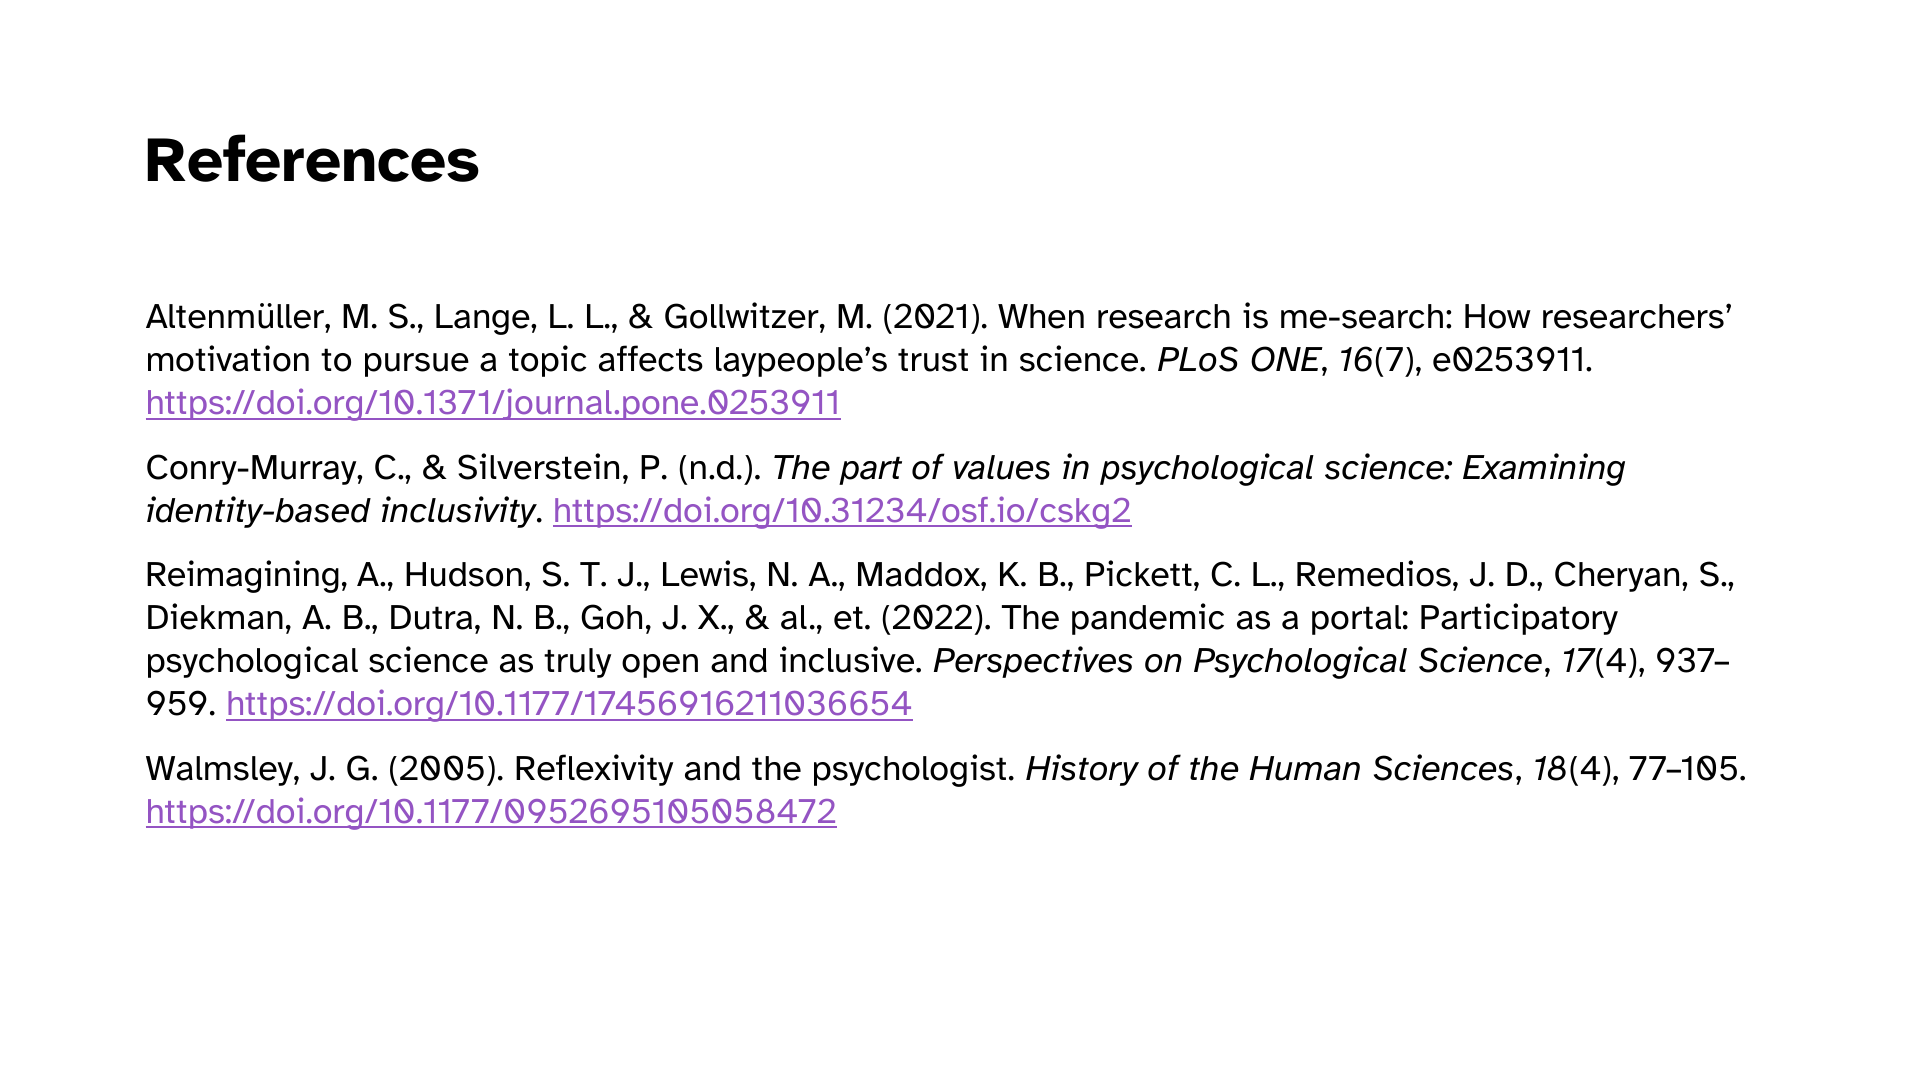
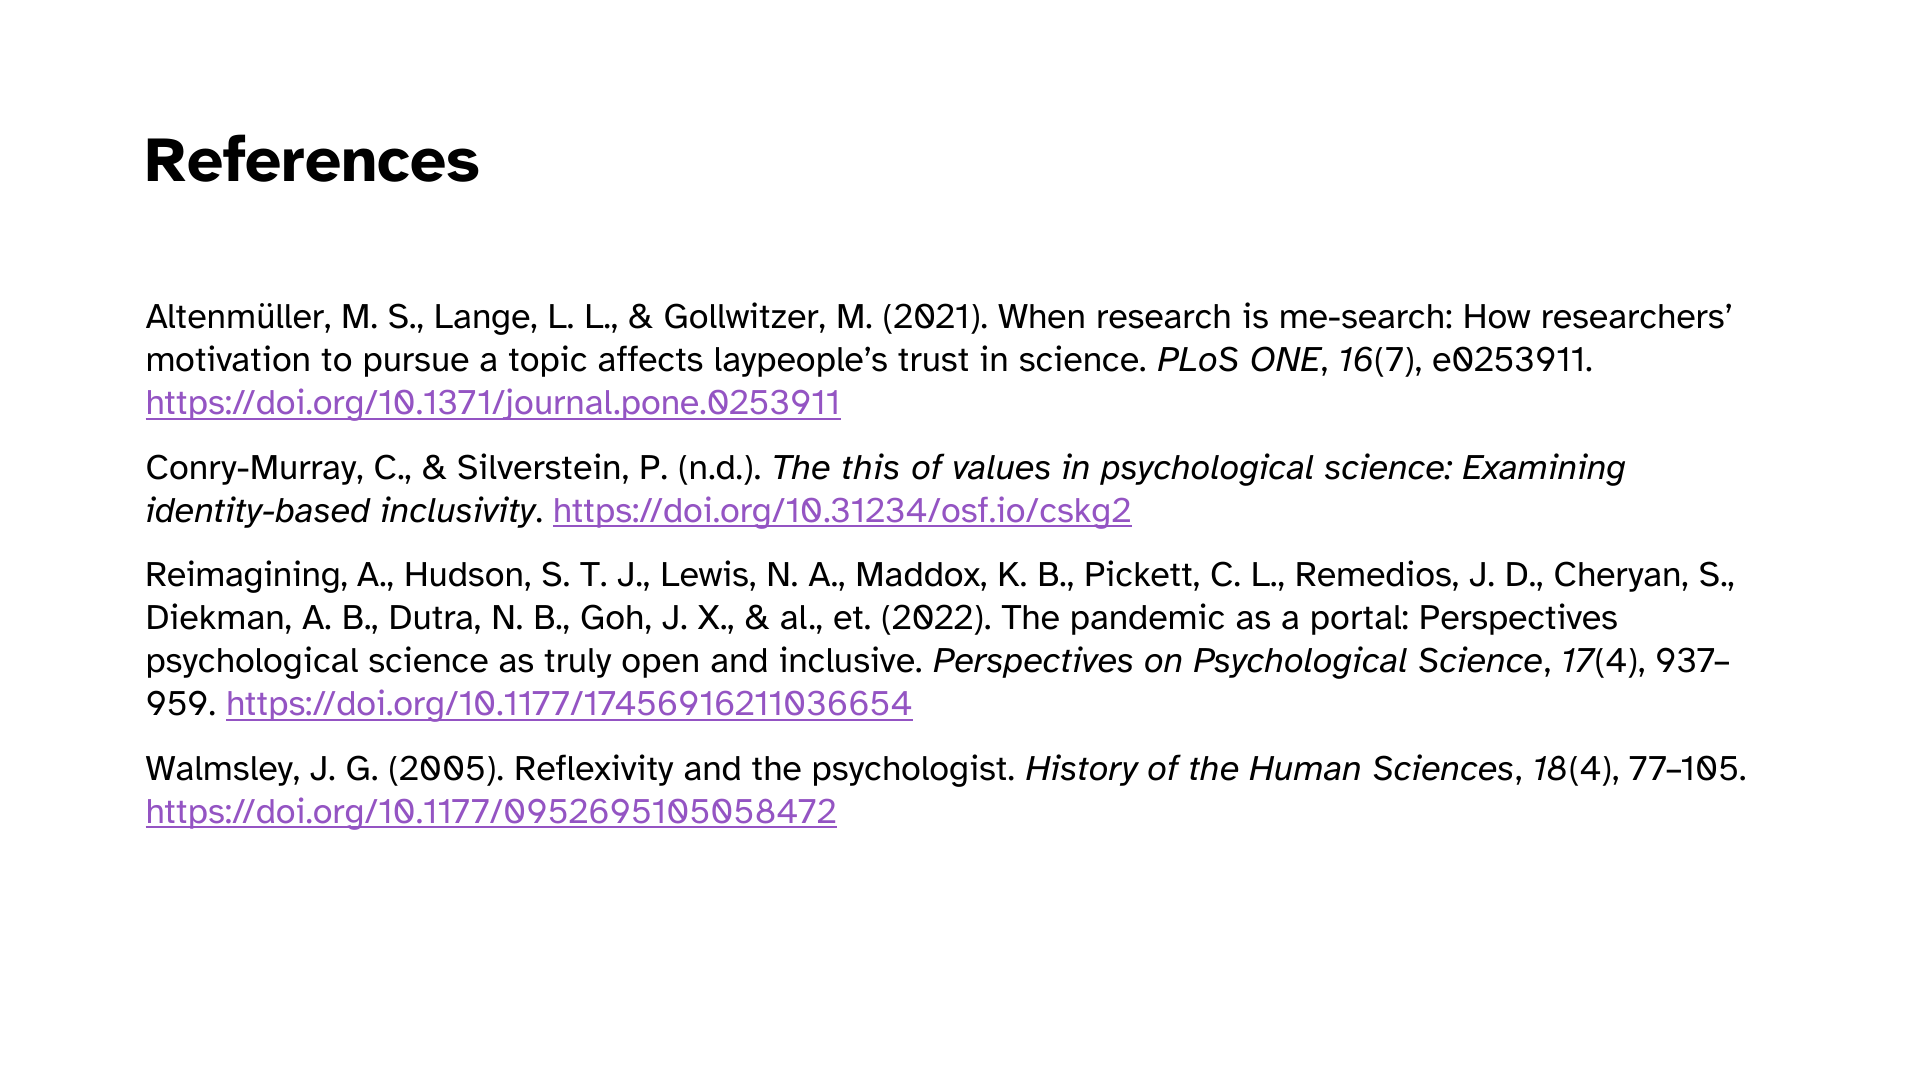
part: part -> this
portal Participatory: Participatory -> Perspectives
